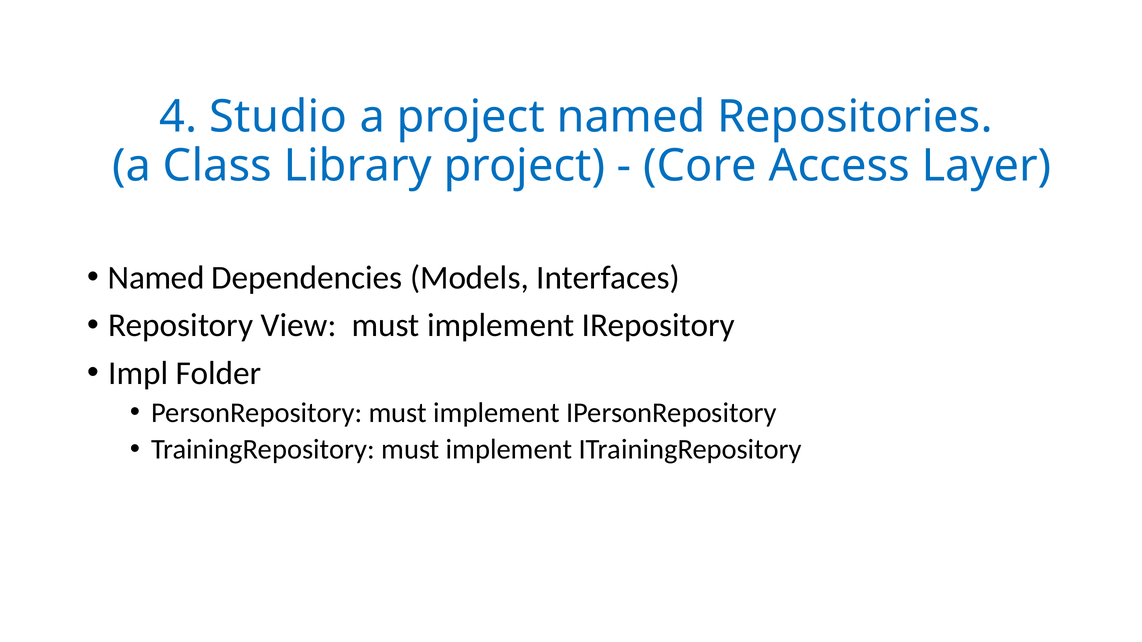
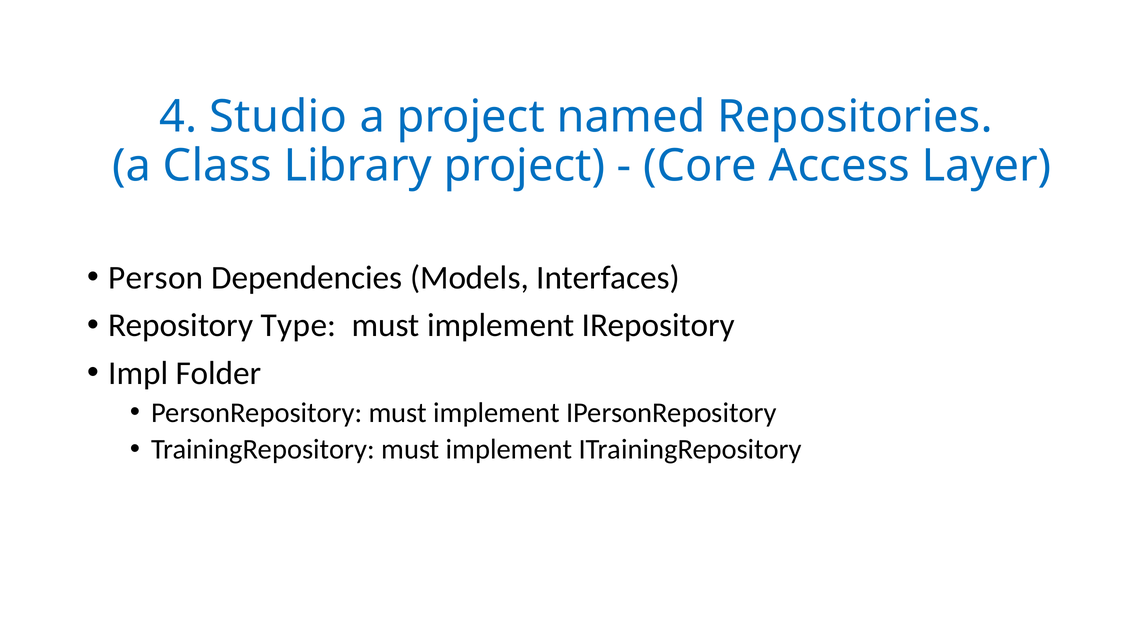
Named at (156, 278): Named -> Person
View: View -> Type
